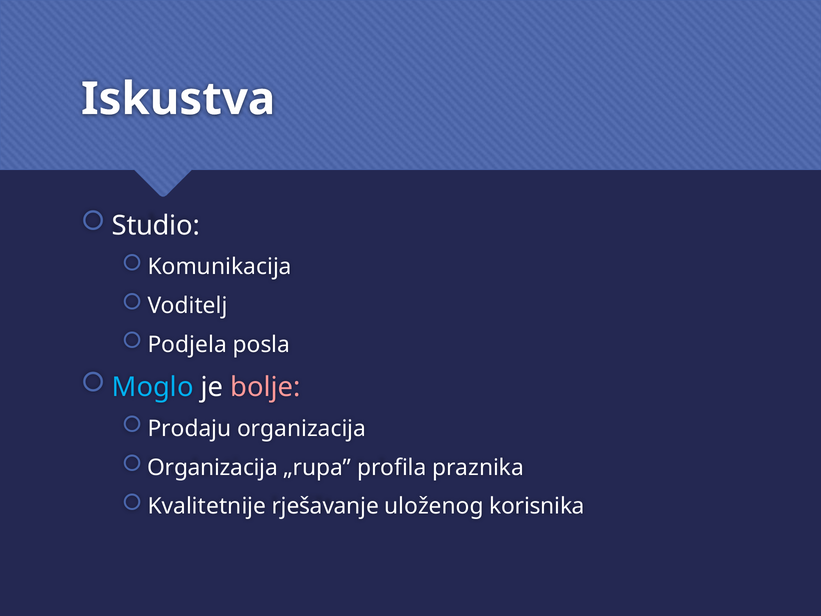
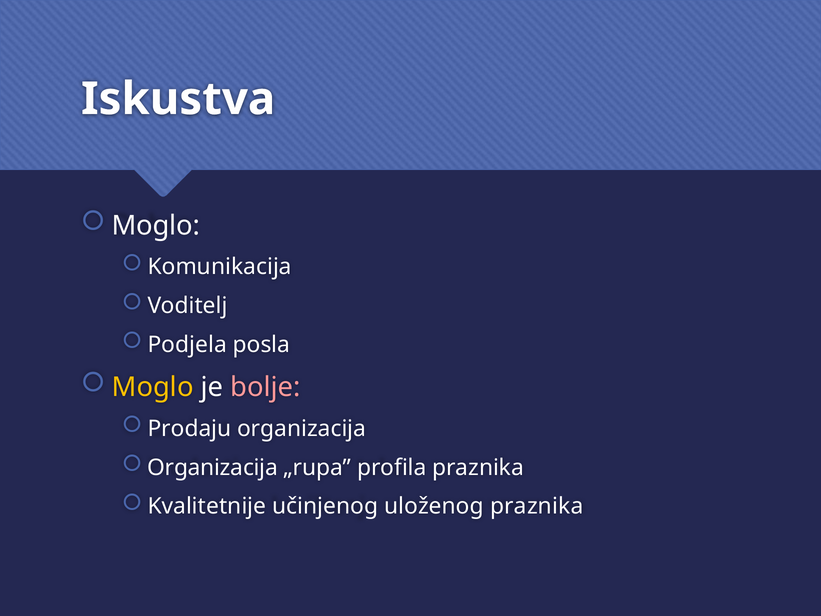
Studio at (156, 226): Studio -> Moglo
Moglo at (153, 387) colour: light blue -> yellow
rješavanje: rješavanje -> učinjenog
uloženog korisnika: korisnika -> praznika
